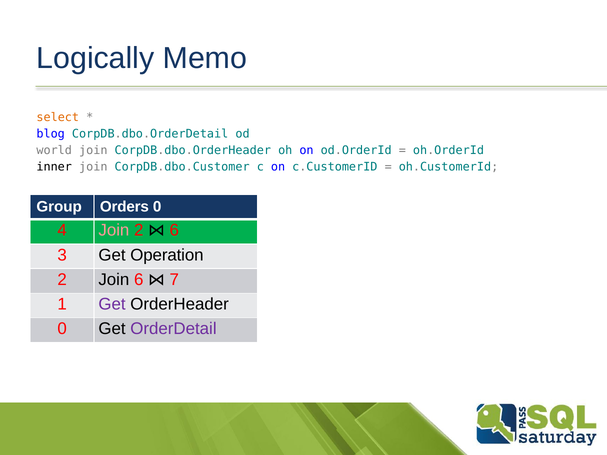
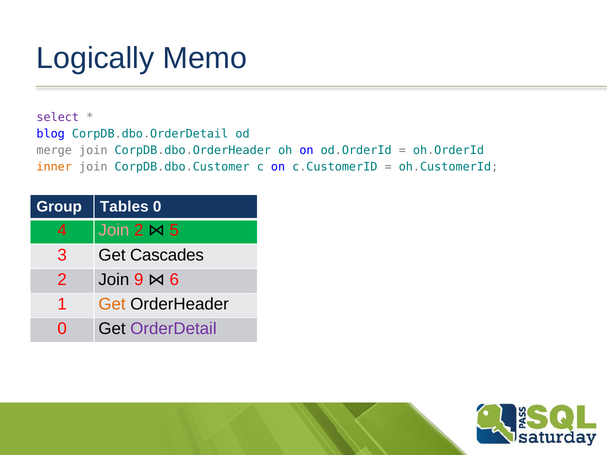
select colour: orange -> purple
world: world -> merge
inner colour: black -> orange
Orders: Orders -> Tables
6 at (174, 230): 6 -> 5
Operation: Operation -> Cascades
Join 6: 6 -> 9
7: 7 -> 6
Get at (112, 304) colour: purple -> orange
